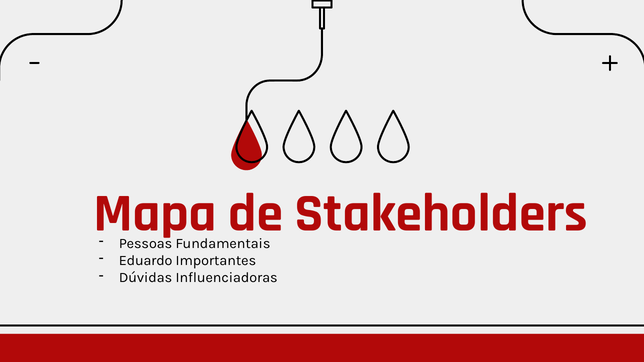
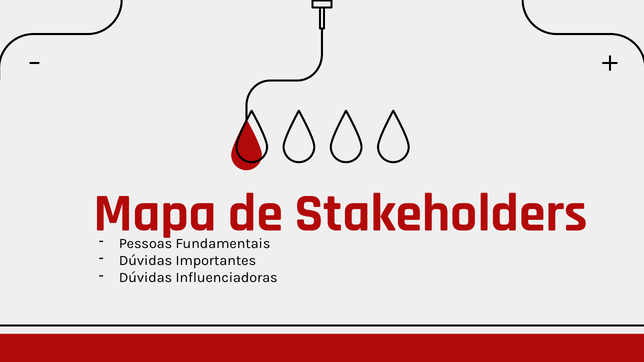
Eduardo at (146, 261): Eduardo -> Dúvidas
